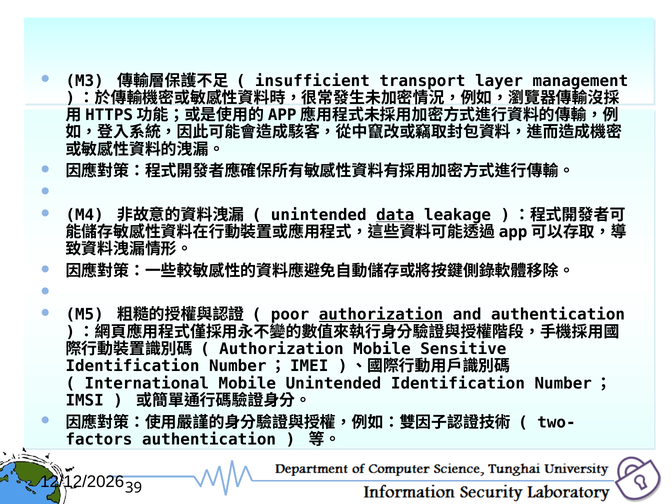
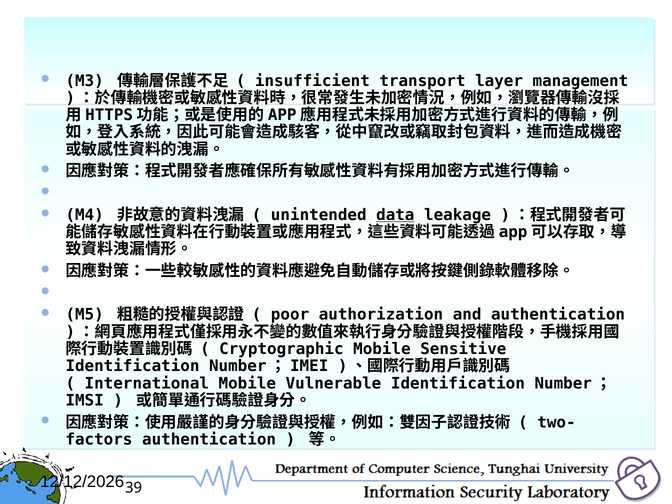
authorization at (381, 315) underline: present -> none
Authorization at (281, 349): Authorization -> Cryptographic
Mobile Unintended: Unintended -> Vulnerable
